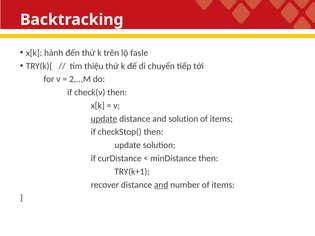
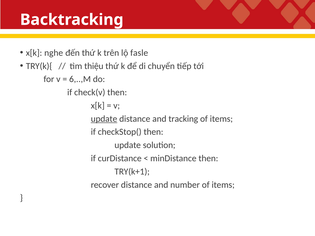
hành: hành -> nghe
2,..,M: 2,..,M -> 6,..,M
and solution: solution -> tracking
and at (161, 185) underline: present -> none
